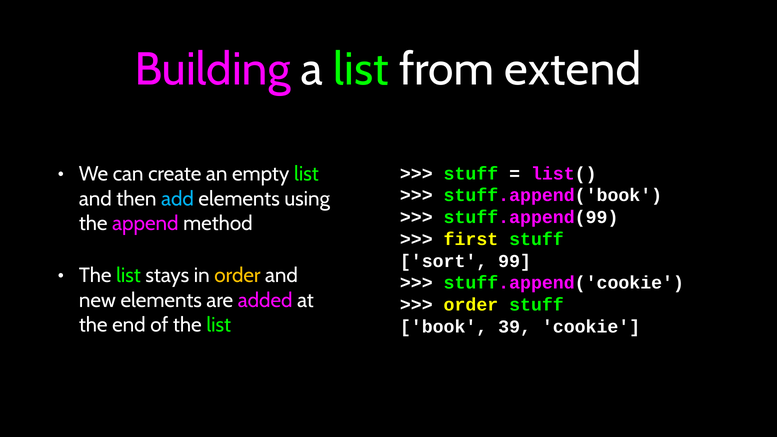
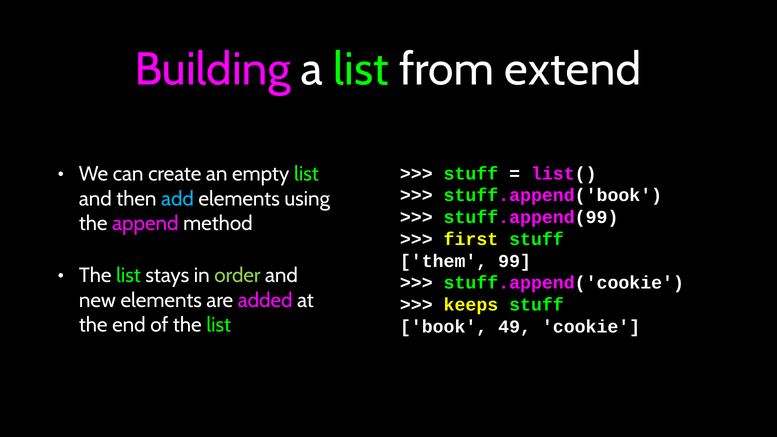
sort: sort -> them
order at (237, 276) colour: yellow -> light green
order at (471, 305): order -> keeps
39: 39 -> 49
